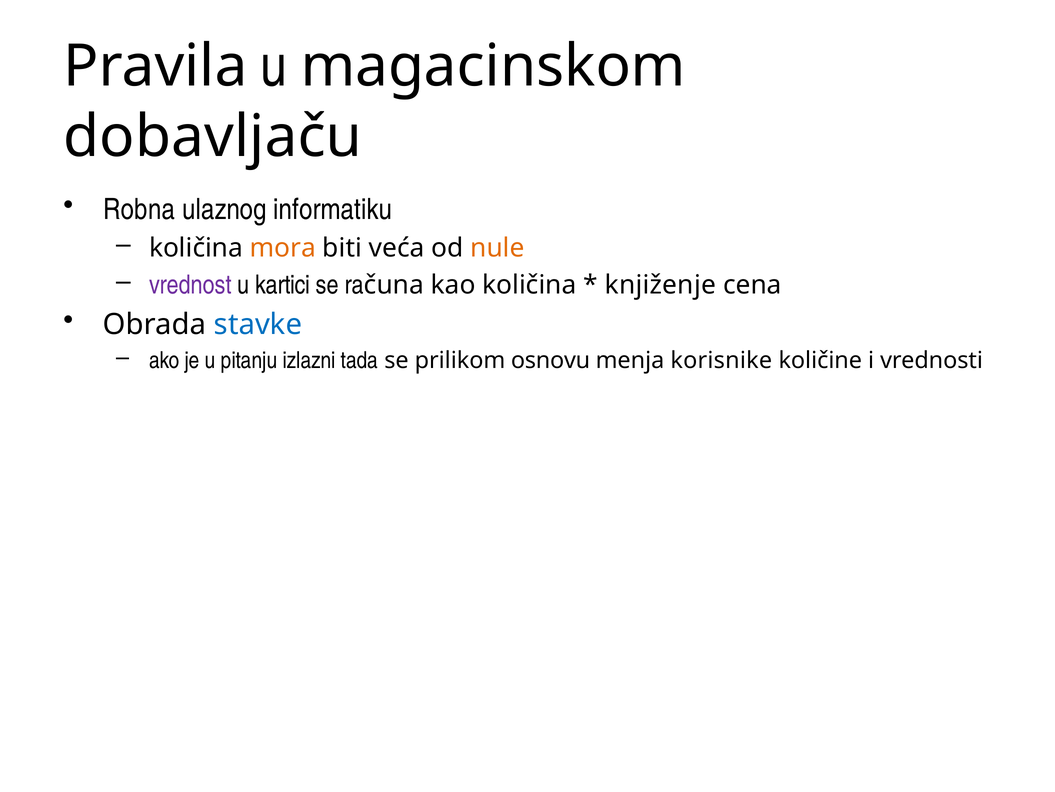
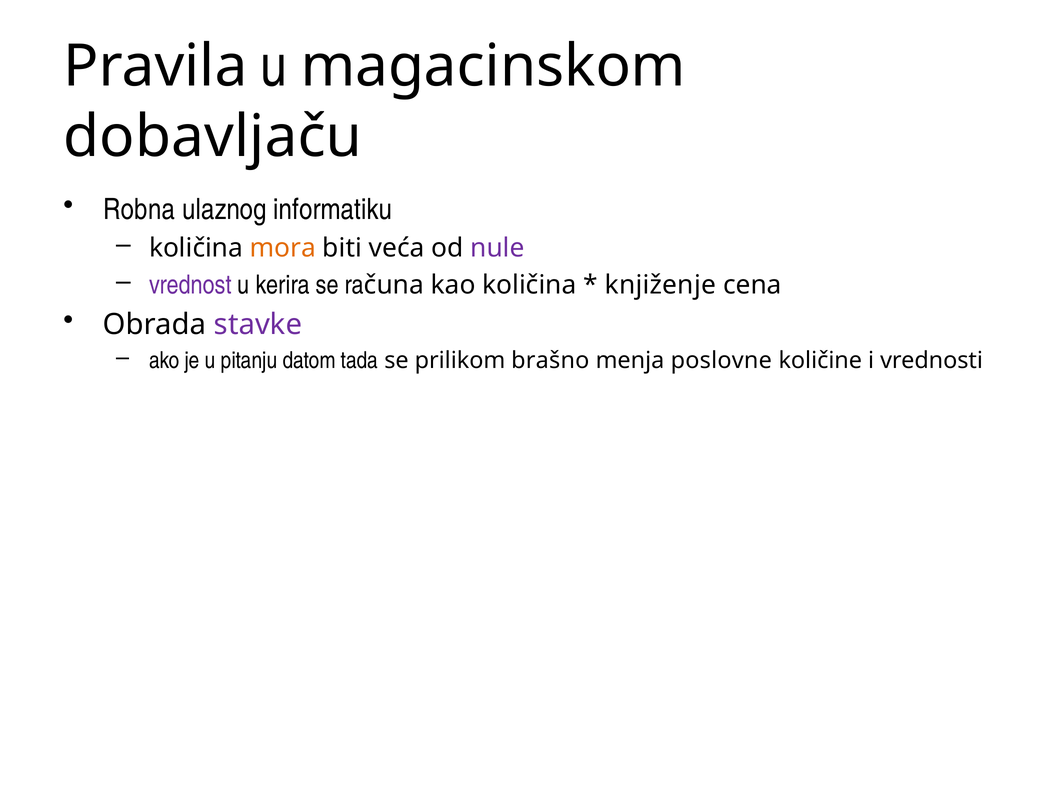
nule colour: orange -> purple
kartici: kartici -> kerira
stavke colour: blue -> purple
izlazni: izlazni -> datom
osnovu: osnovu -> brašno
korisnike: korisnike -> poslovne
